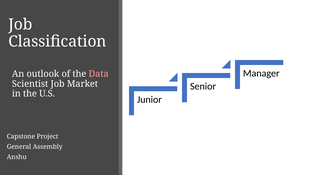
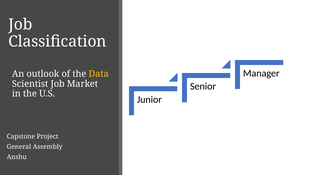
Data colour: pink -> yellow
